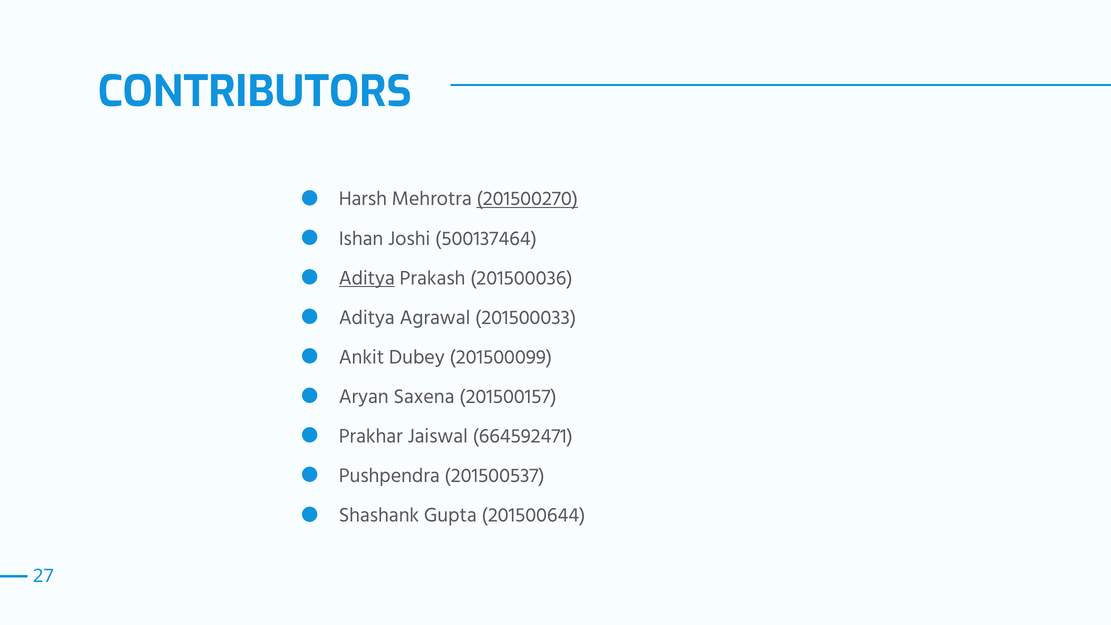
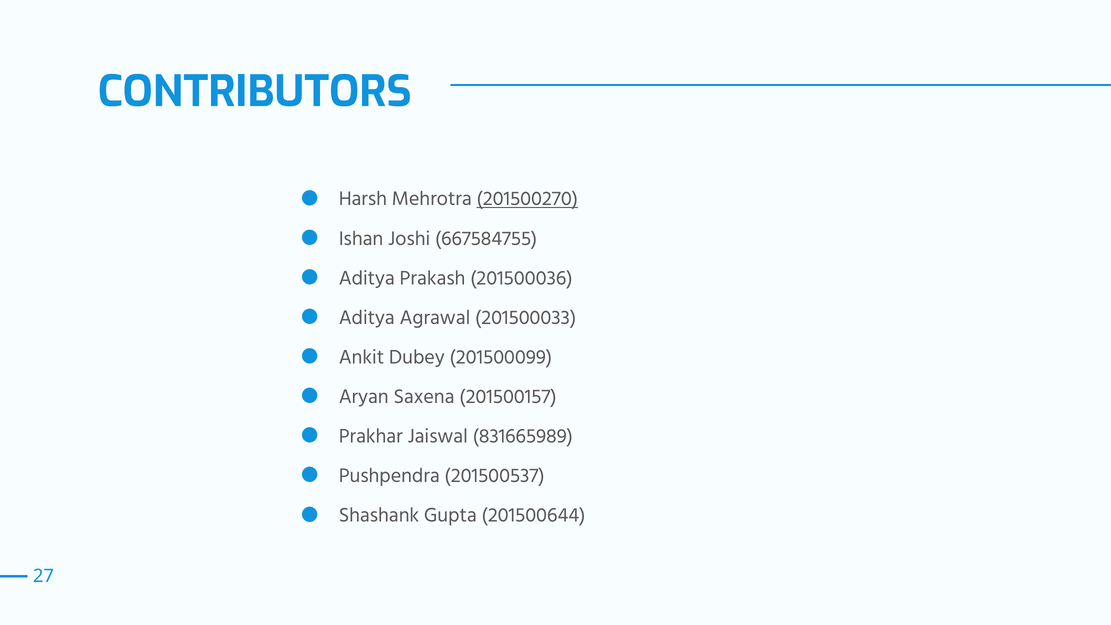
500137464: 500137464 -> 667584755
Aditya at (367, 278) underline: present -> none
664592471: 664592471 -> 831665989
